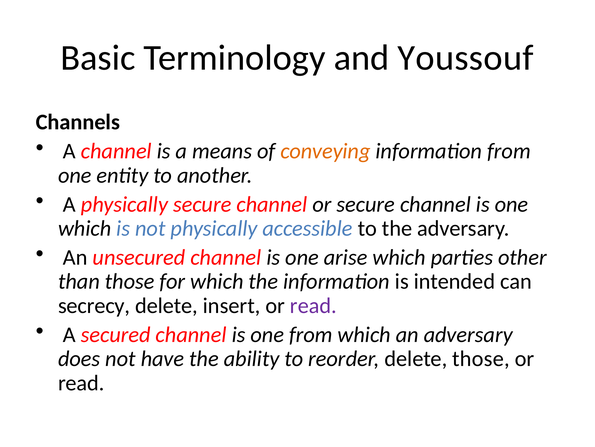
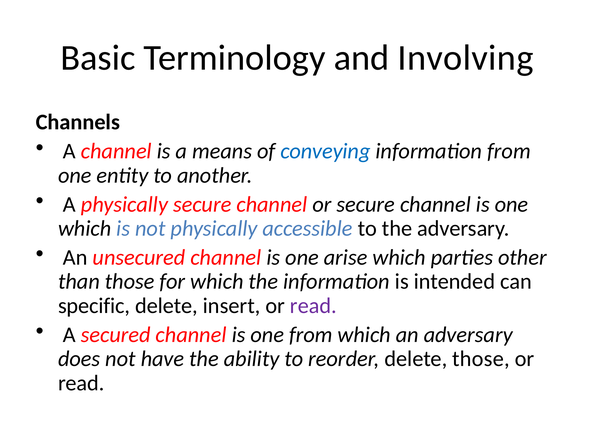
Youssouf: Youssouf -> Involving
conveying colour: orange -> blue
secrecy: secrecy -> specific
